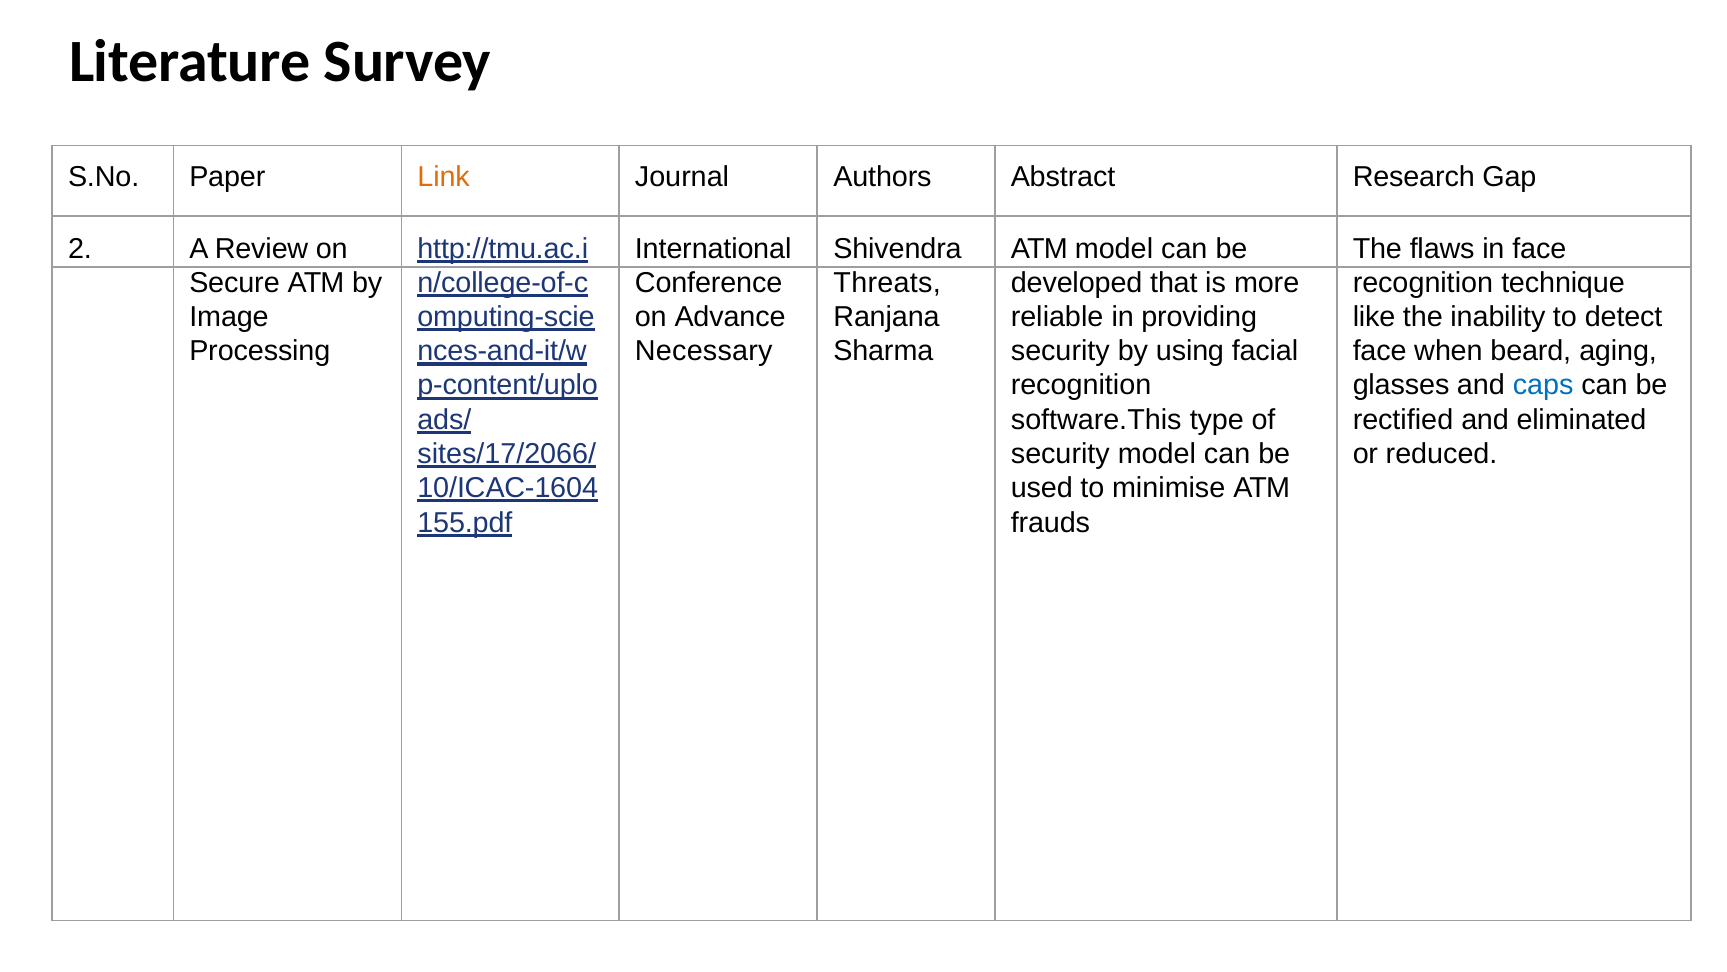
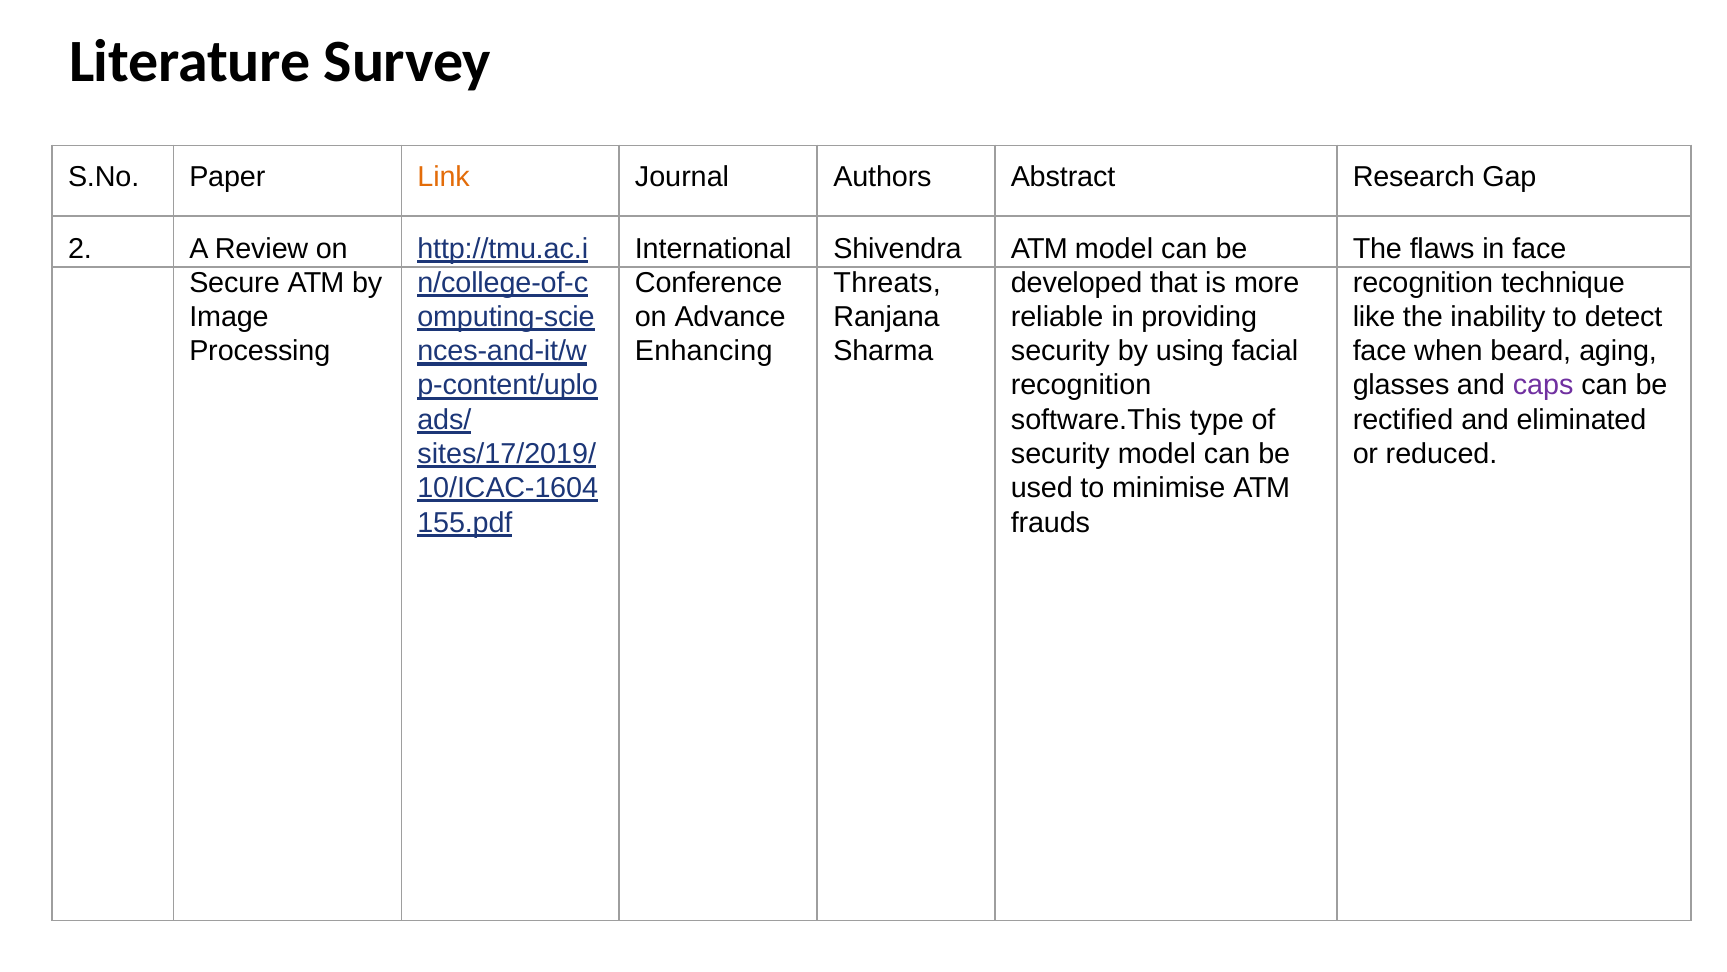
Necessary: Necessary -> Enhancing
caps colour: blue -> purple
sites/17/2066/: sites/17/2066/ -> sites/17/2019/
